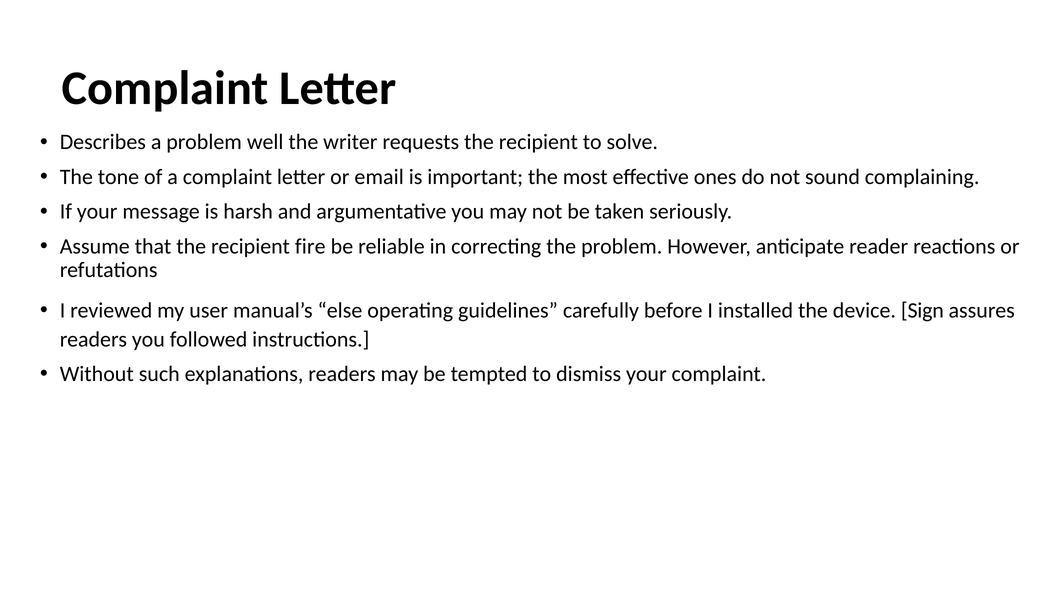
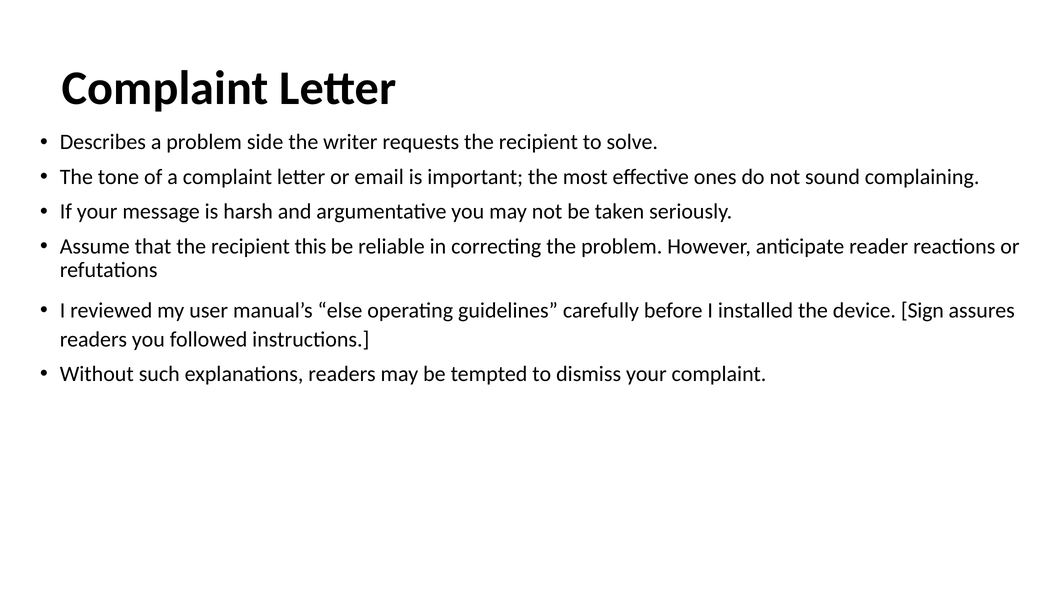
well: well -> side
fire: fire -> this
